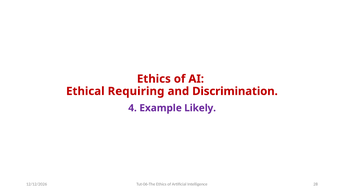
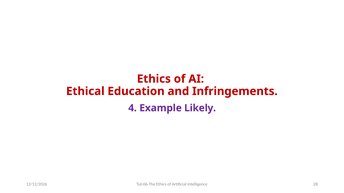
Requiring: Requiring -> Education
Discrimination: Discrimination -> Infringements
